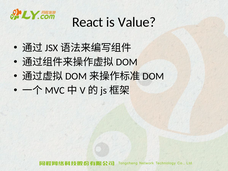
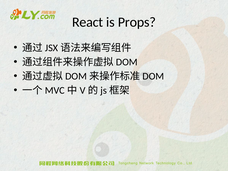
Value: Value -> Props
